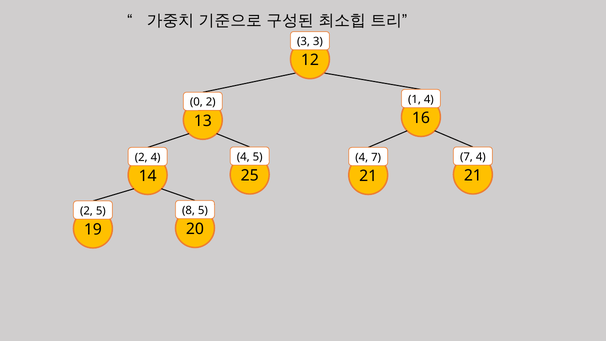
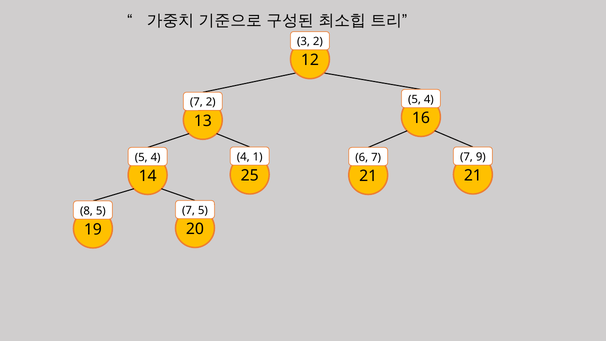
3 3: 3 -> 2
1 at (414, 99): 1 -> 5
0 at (196, 102): 0 -> 7
4 5: 5 -> 1
7 4: 4 -> 9
2 at (141, 157): 2 -> 5
4 at (362, 157): 4 -> 6
8 at (189, 210): 8 -> 7
2 at (86, 211): 2 -> 8
